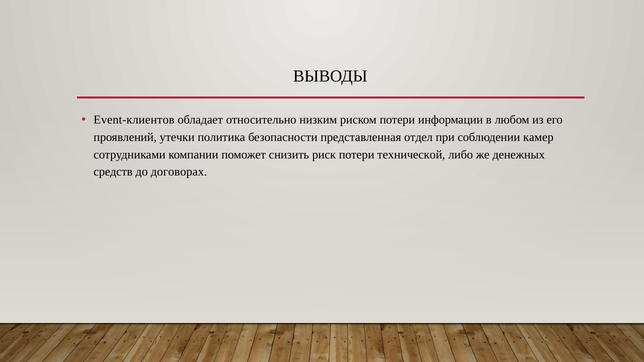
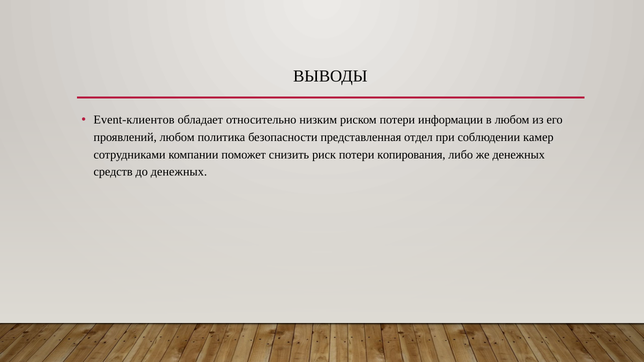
проявлений утечки: утечки -> любом
технической: технической -> копирования
до договорах: договорах -> денежных
